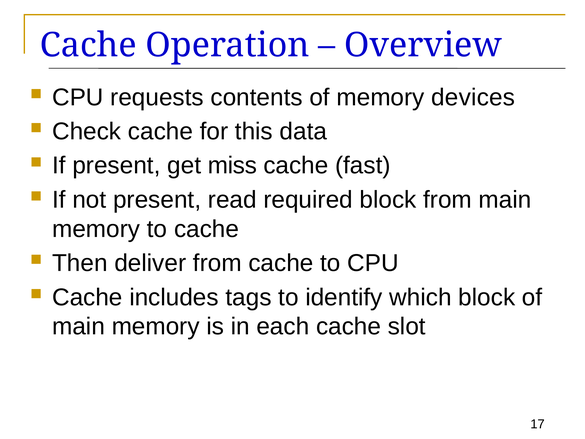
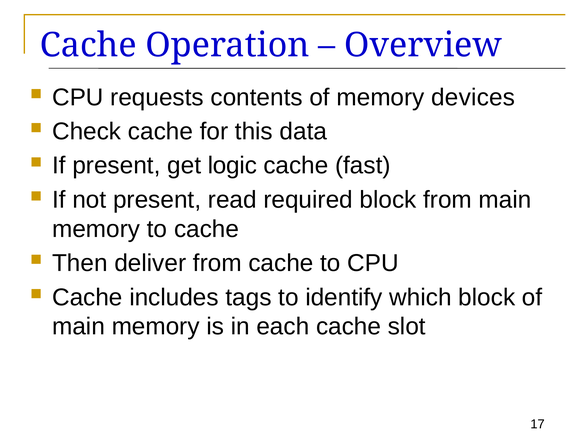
miss: miss -> logic
